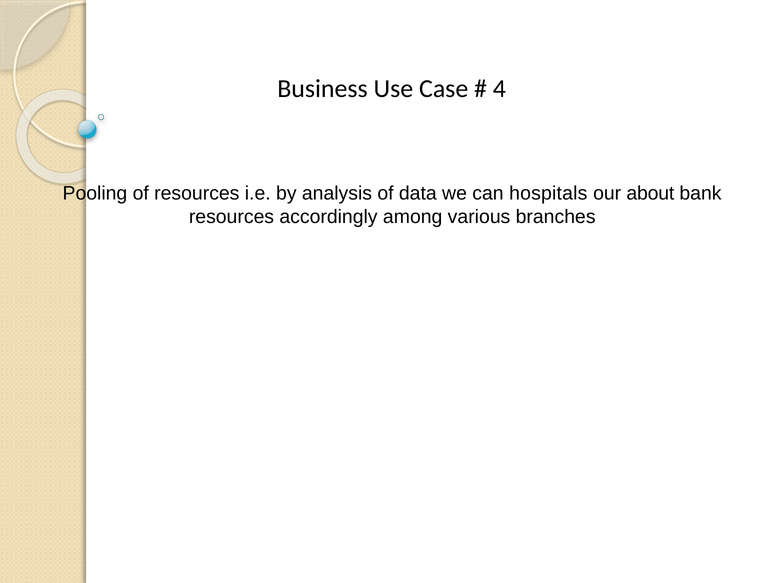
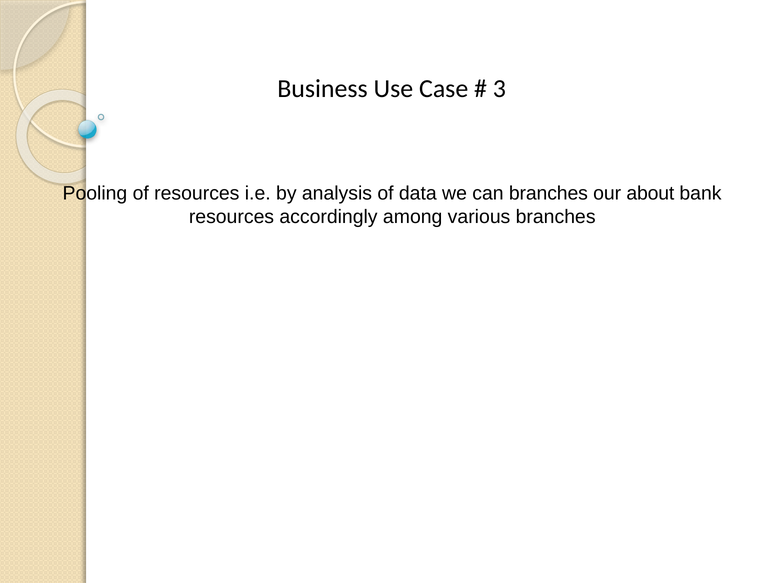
4: 4 -> 3
can hospitals: hospitals -> branches
